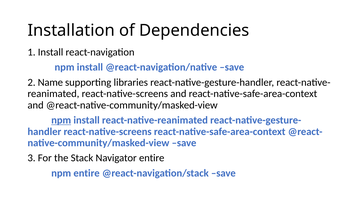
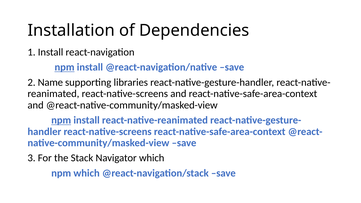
npm at (65, 67) underline: none -> present
Navigator entire: entire -> which
npm entire: entire -> which
